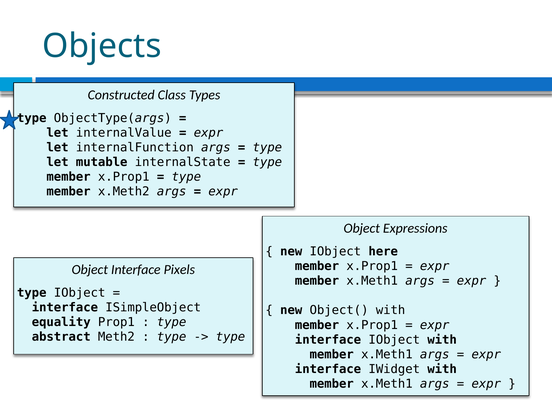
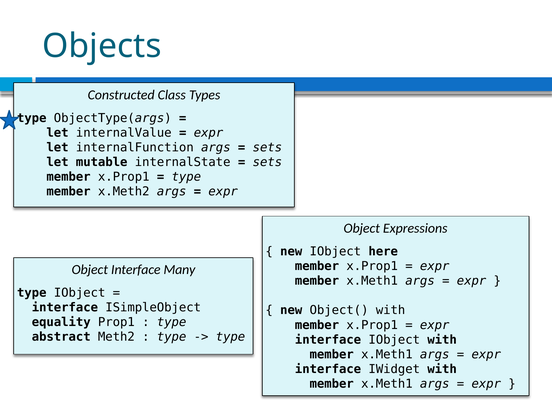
type at (267, 147): type -> sets
type at (267, 162): type -> sets
Pixels: Pixels -> Many
